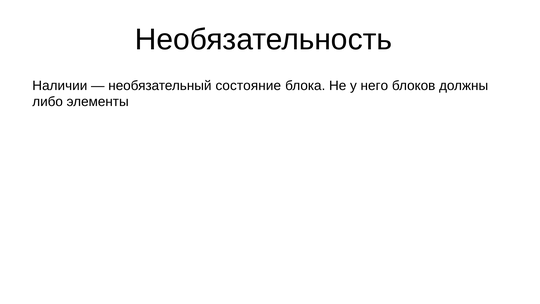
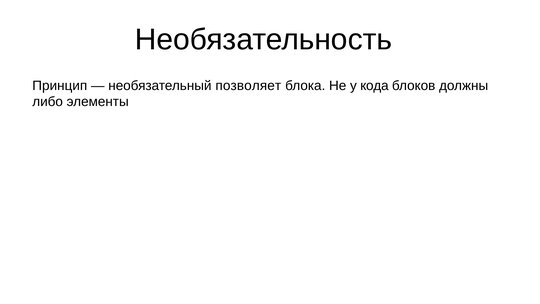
Наличии: Наличии -> Принцип
состояние: состояние -> позволяет
него: него -> кода
